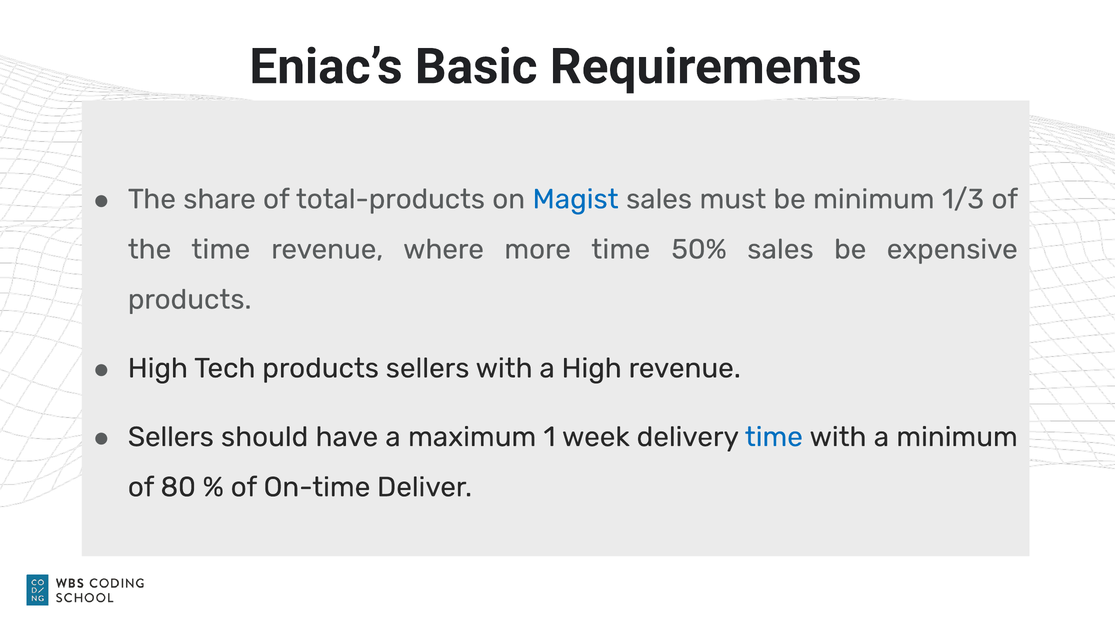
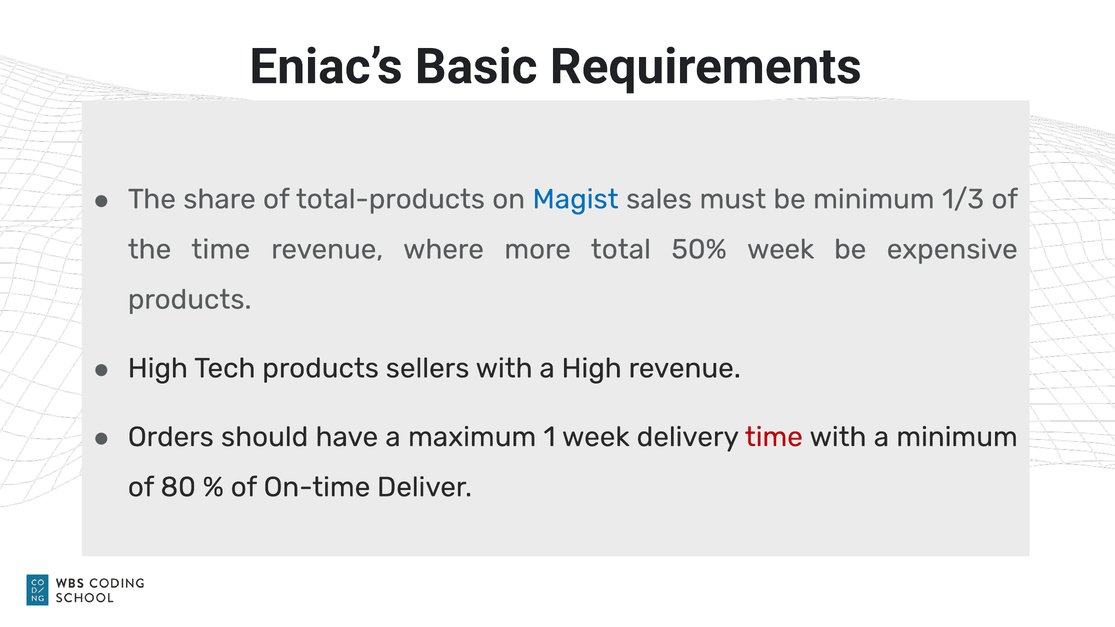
more time: time -> total
50% sales: sales -> week
Sellers at (171, 437): Sellers -> Orders
time at (774, 437) colour: blue -> red
